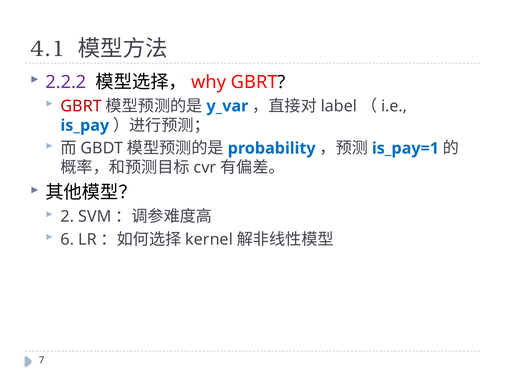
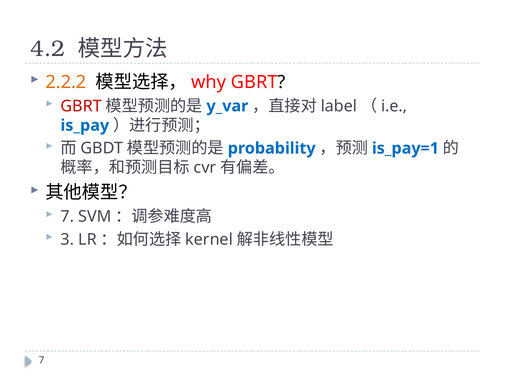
4.1: 4.1 -> 4.2
2.2.2 colour: purple -> orange
2 at (67, 216): 2 -> 7
6: 6 -> 3
